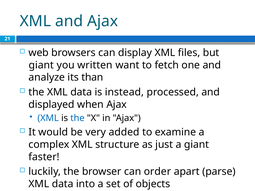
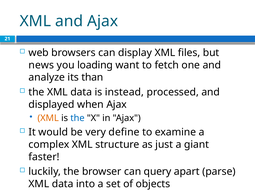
giant at (41, 65): giant -> news
written: written -> loading
XML at (48, 118) colour: blue -> orange
added: added -> define
order: order -> query
